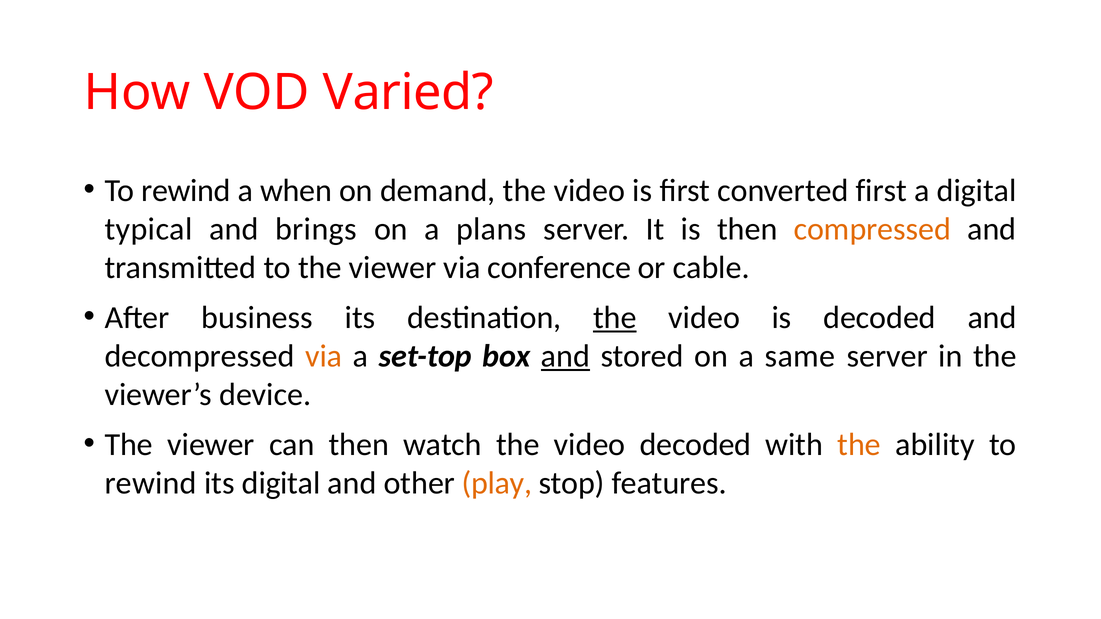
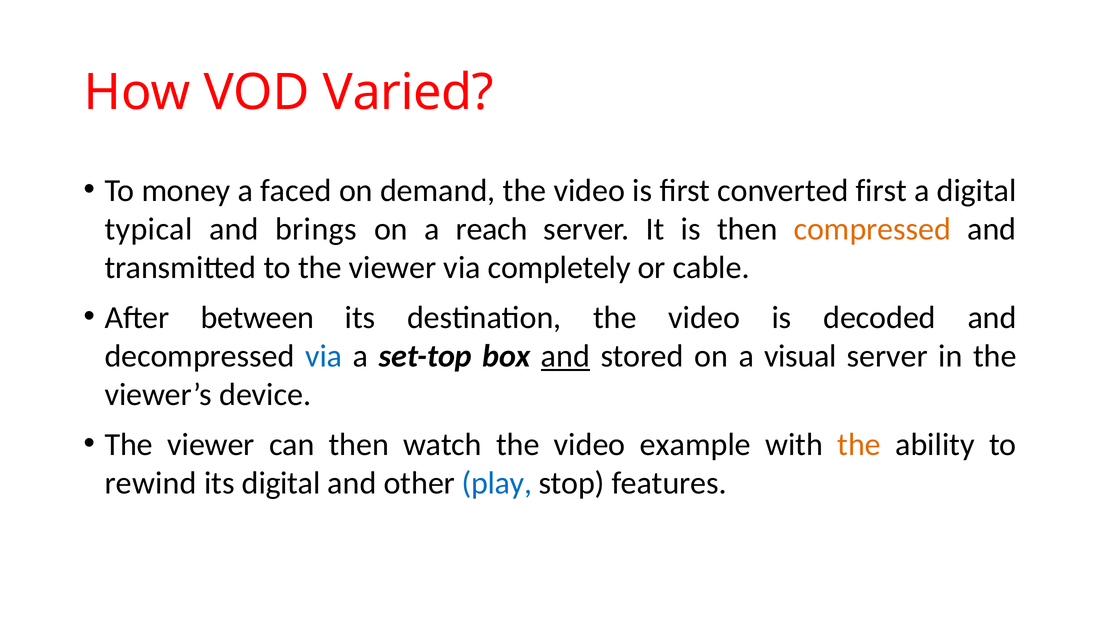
rewind at (186, 191): rewind -> money
when: when -> faced
plans: plans -> reach
conference: conference -> completely
business: business -> between
the at (615, 318) underline: present -> none
via at (324, 356) colour: orange -> blue
same: same -> visual
video decoded: decoded -> example
play colour: orange -> blue
